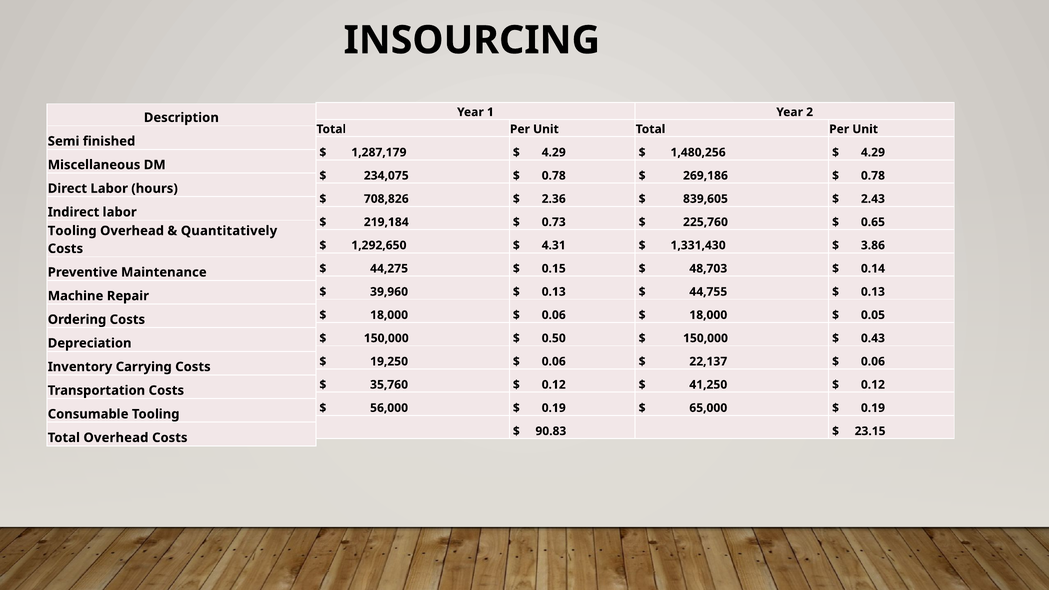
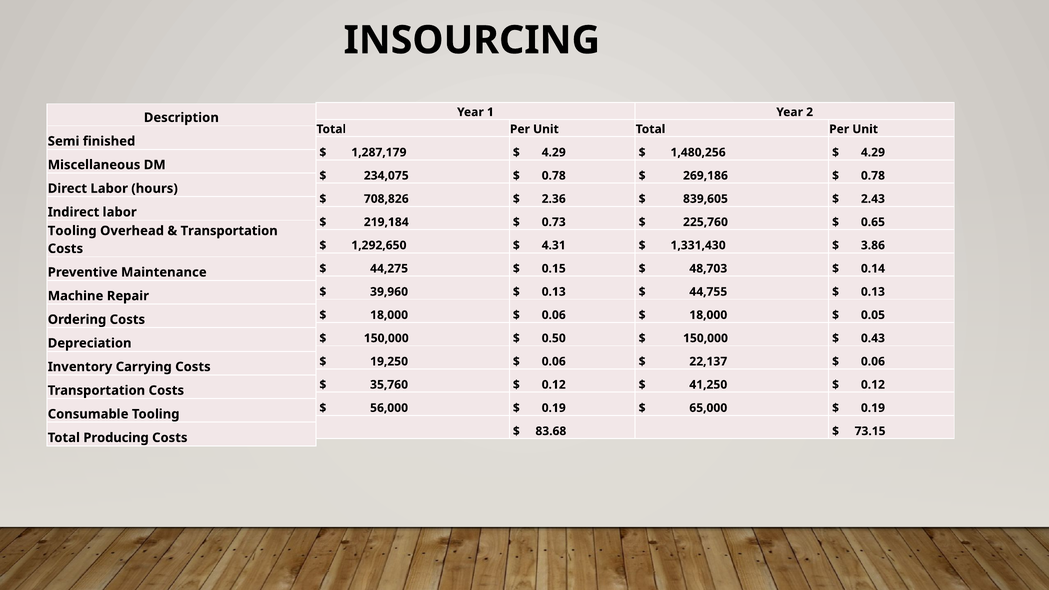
Quantitatively at (229, 231): Quantitatively -> Transportation
90.83: 90.83 -> 83.68
23.15: 23.15 -> 73.15
Total Overhead: Overhead -> Producing
